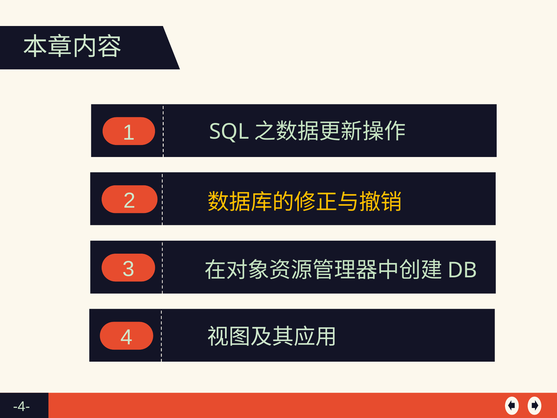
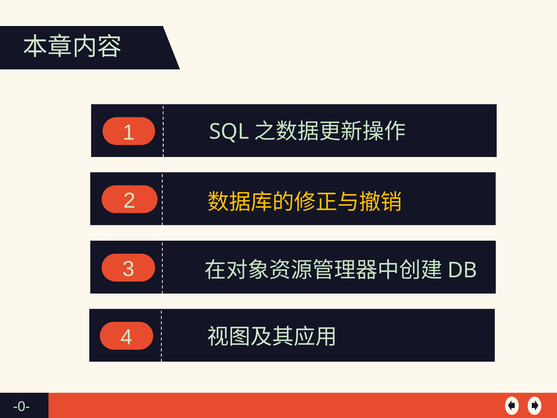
-4-: -4- -> -0-
